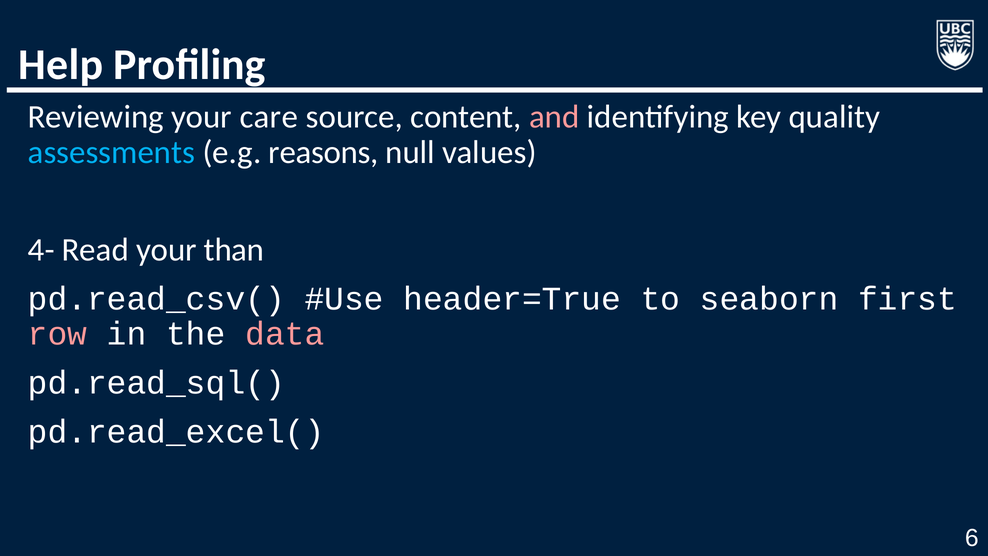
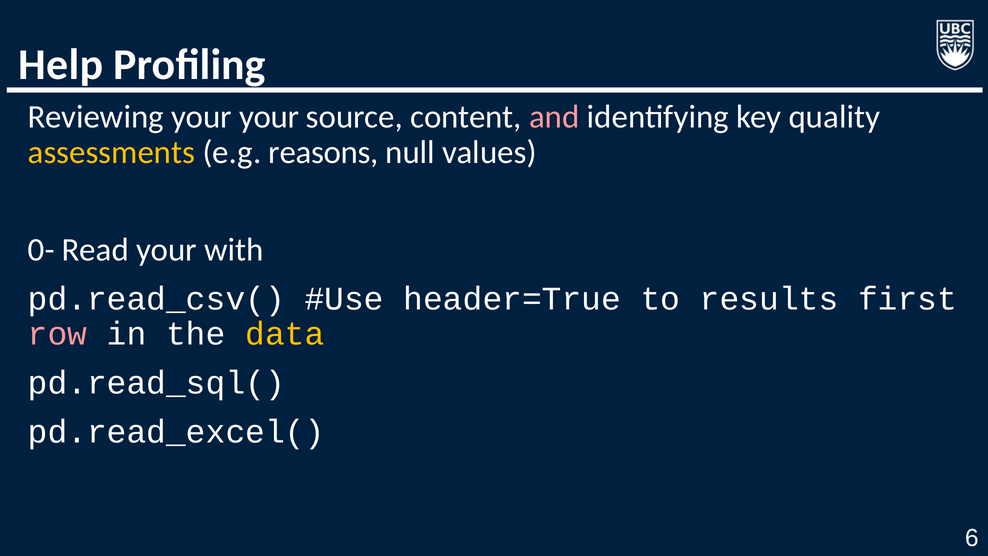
your care: care -> your
assessments colour: light blue -> yellow
4-: 4- -> 0-
than: than -> with
seaborn: seaborn -> results
data colour: pink -> yellow
